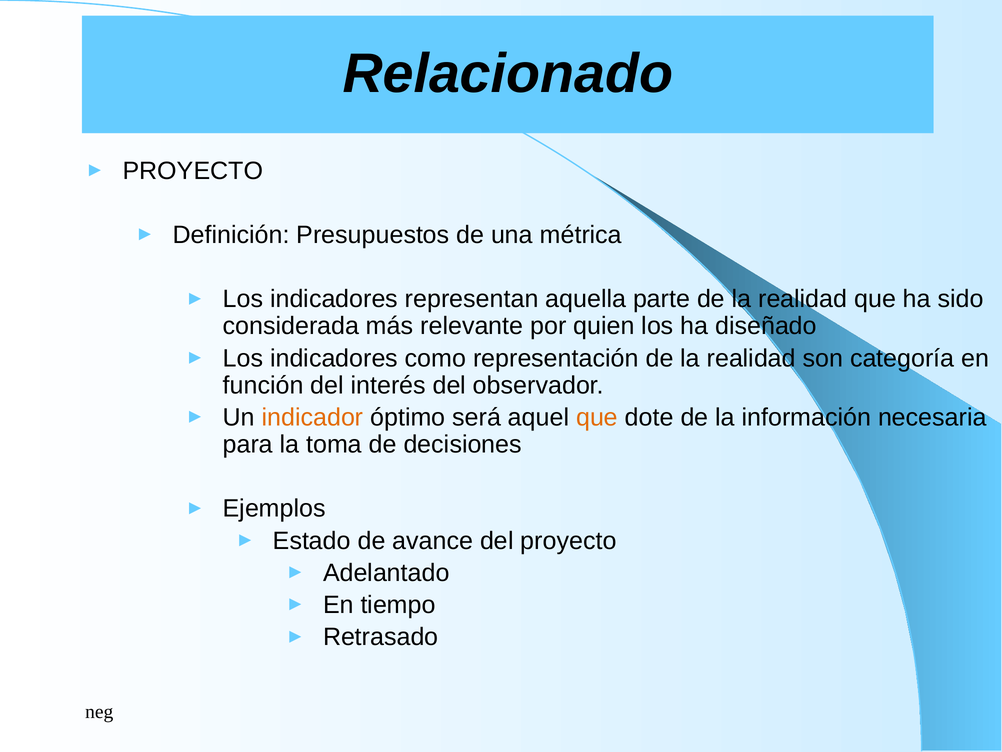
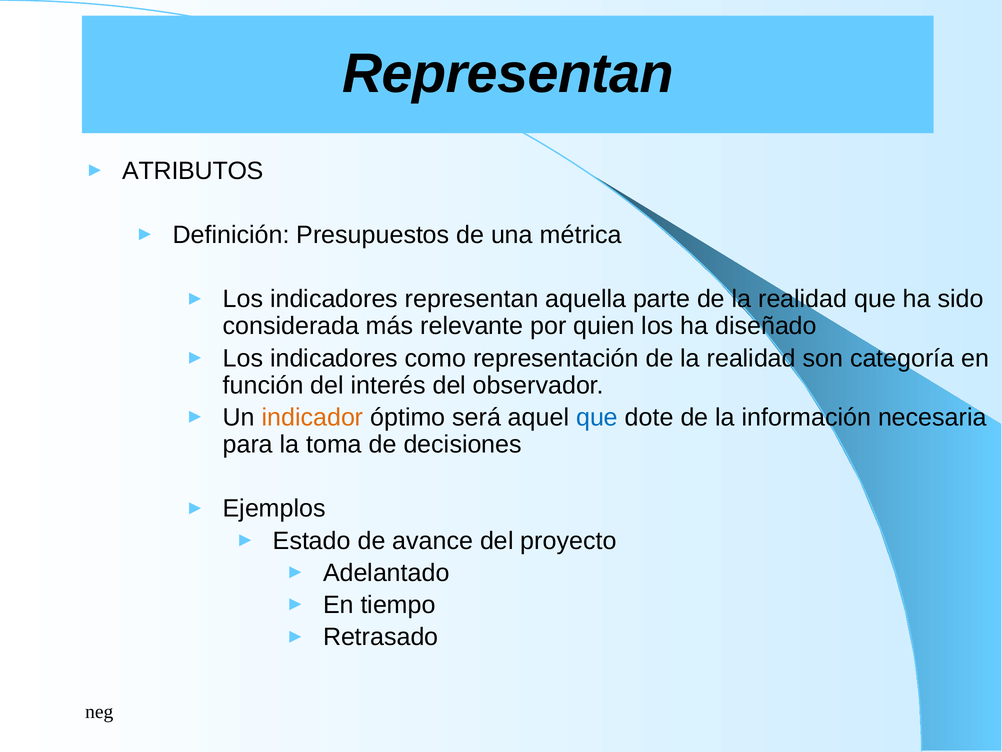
Relacionado at (508, 74): Relacionado -> Representan
PROYECTO at (193, 171): PROYECTO -> ATRIBUTOS
que at (597, 417) colour: orange -> blue
